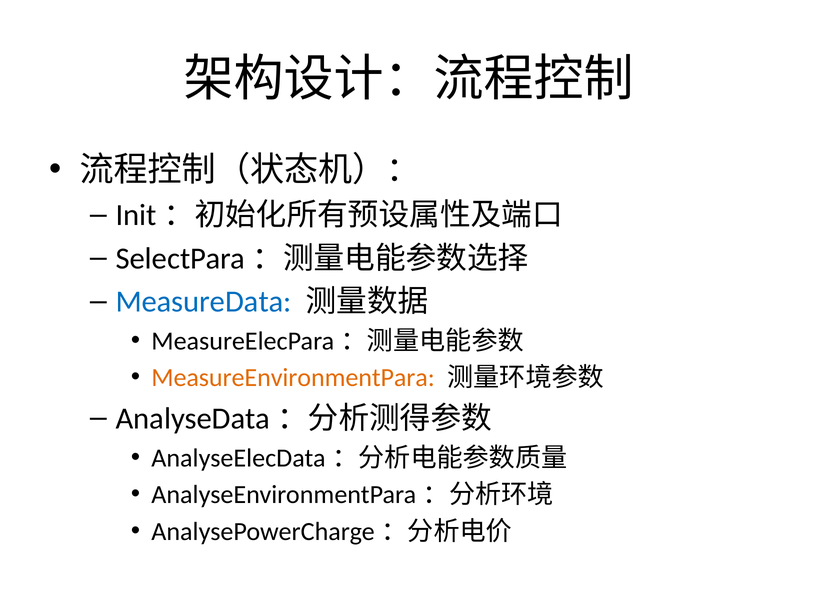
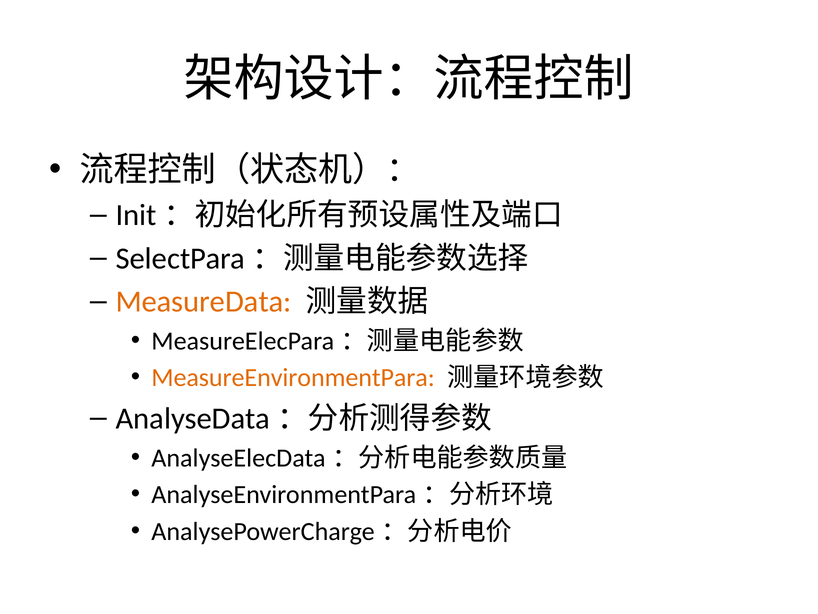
MeasureData colour: blue -> orange
